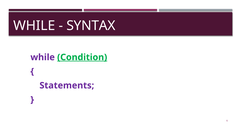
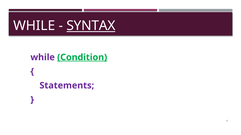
SYNTAX underline: none -> present
